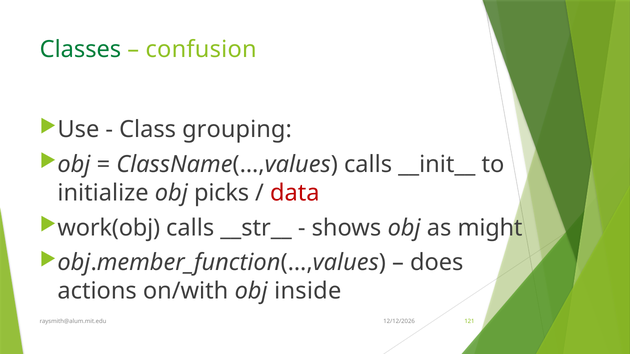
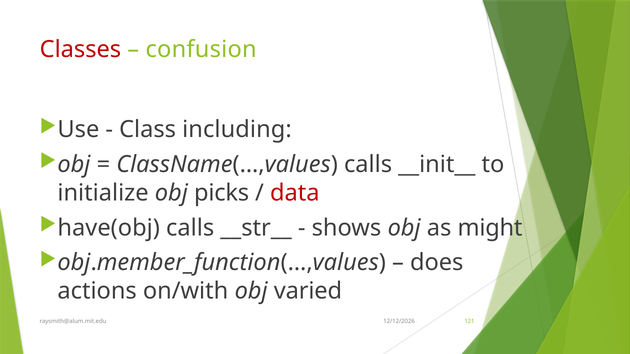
Classes colour: green -> red
grouping: grouping -> including
work(obj: work(obj -> have(obj
inside: inside -> varied
